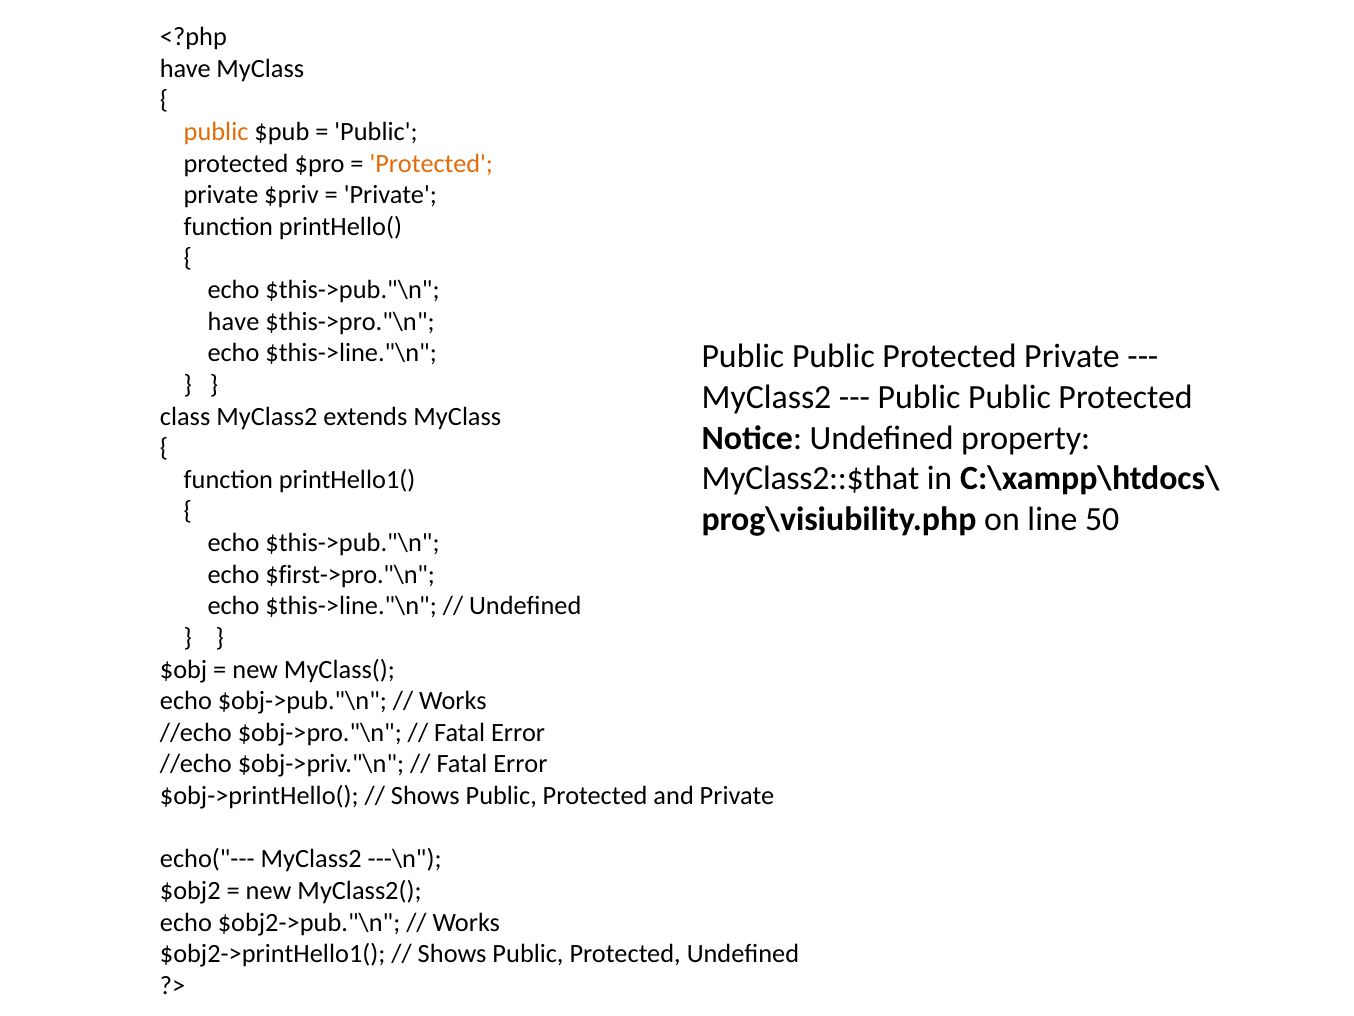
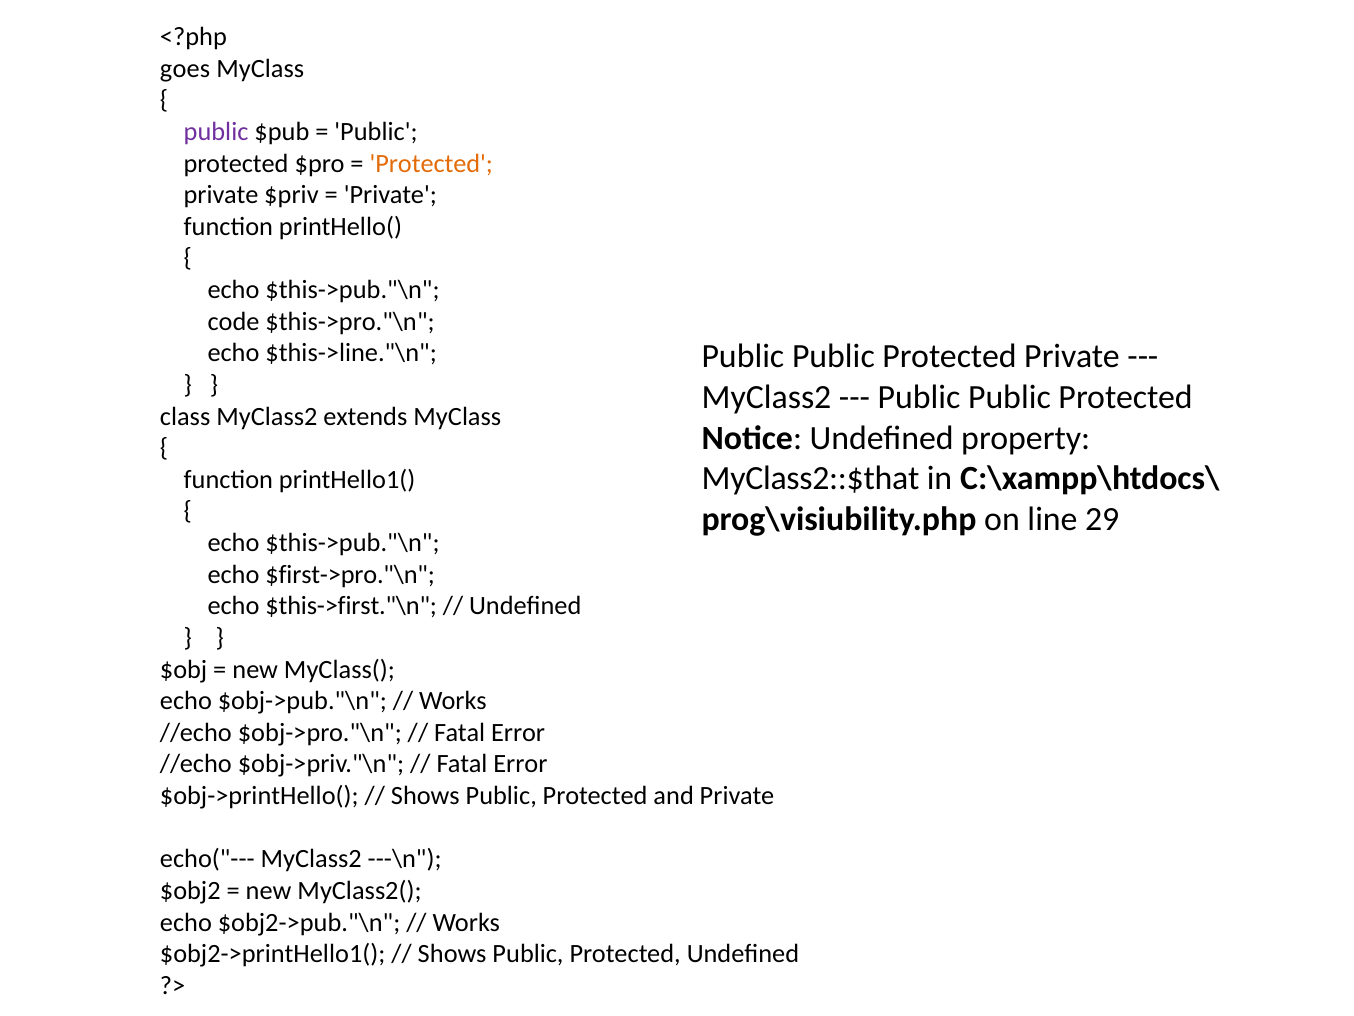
have at (185, 68): have -> goes
public at (216, 132) colour: orange -> purple
have at (233, 321): have -> code
50: 50 -> 29
$this->line."\n at (351, 606): $this->line."\n -> $this->first."\n
